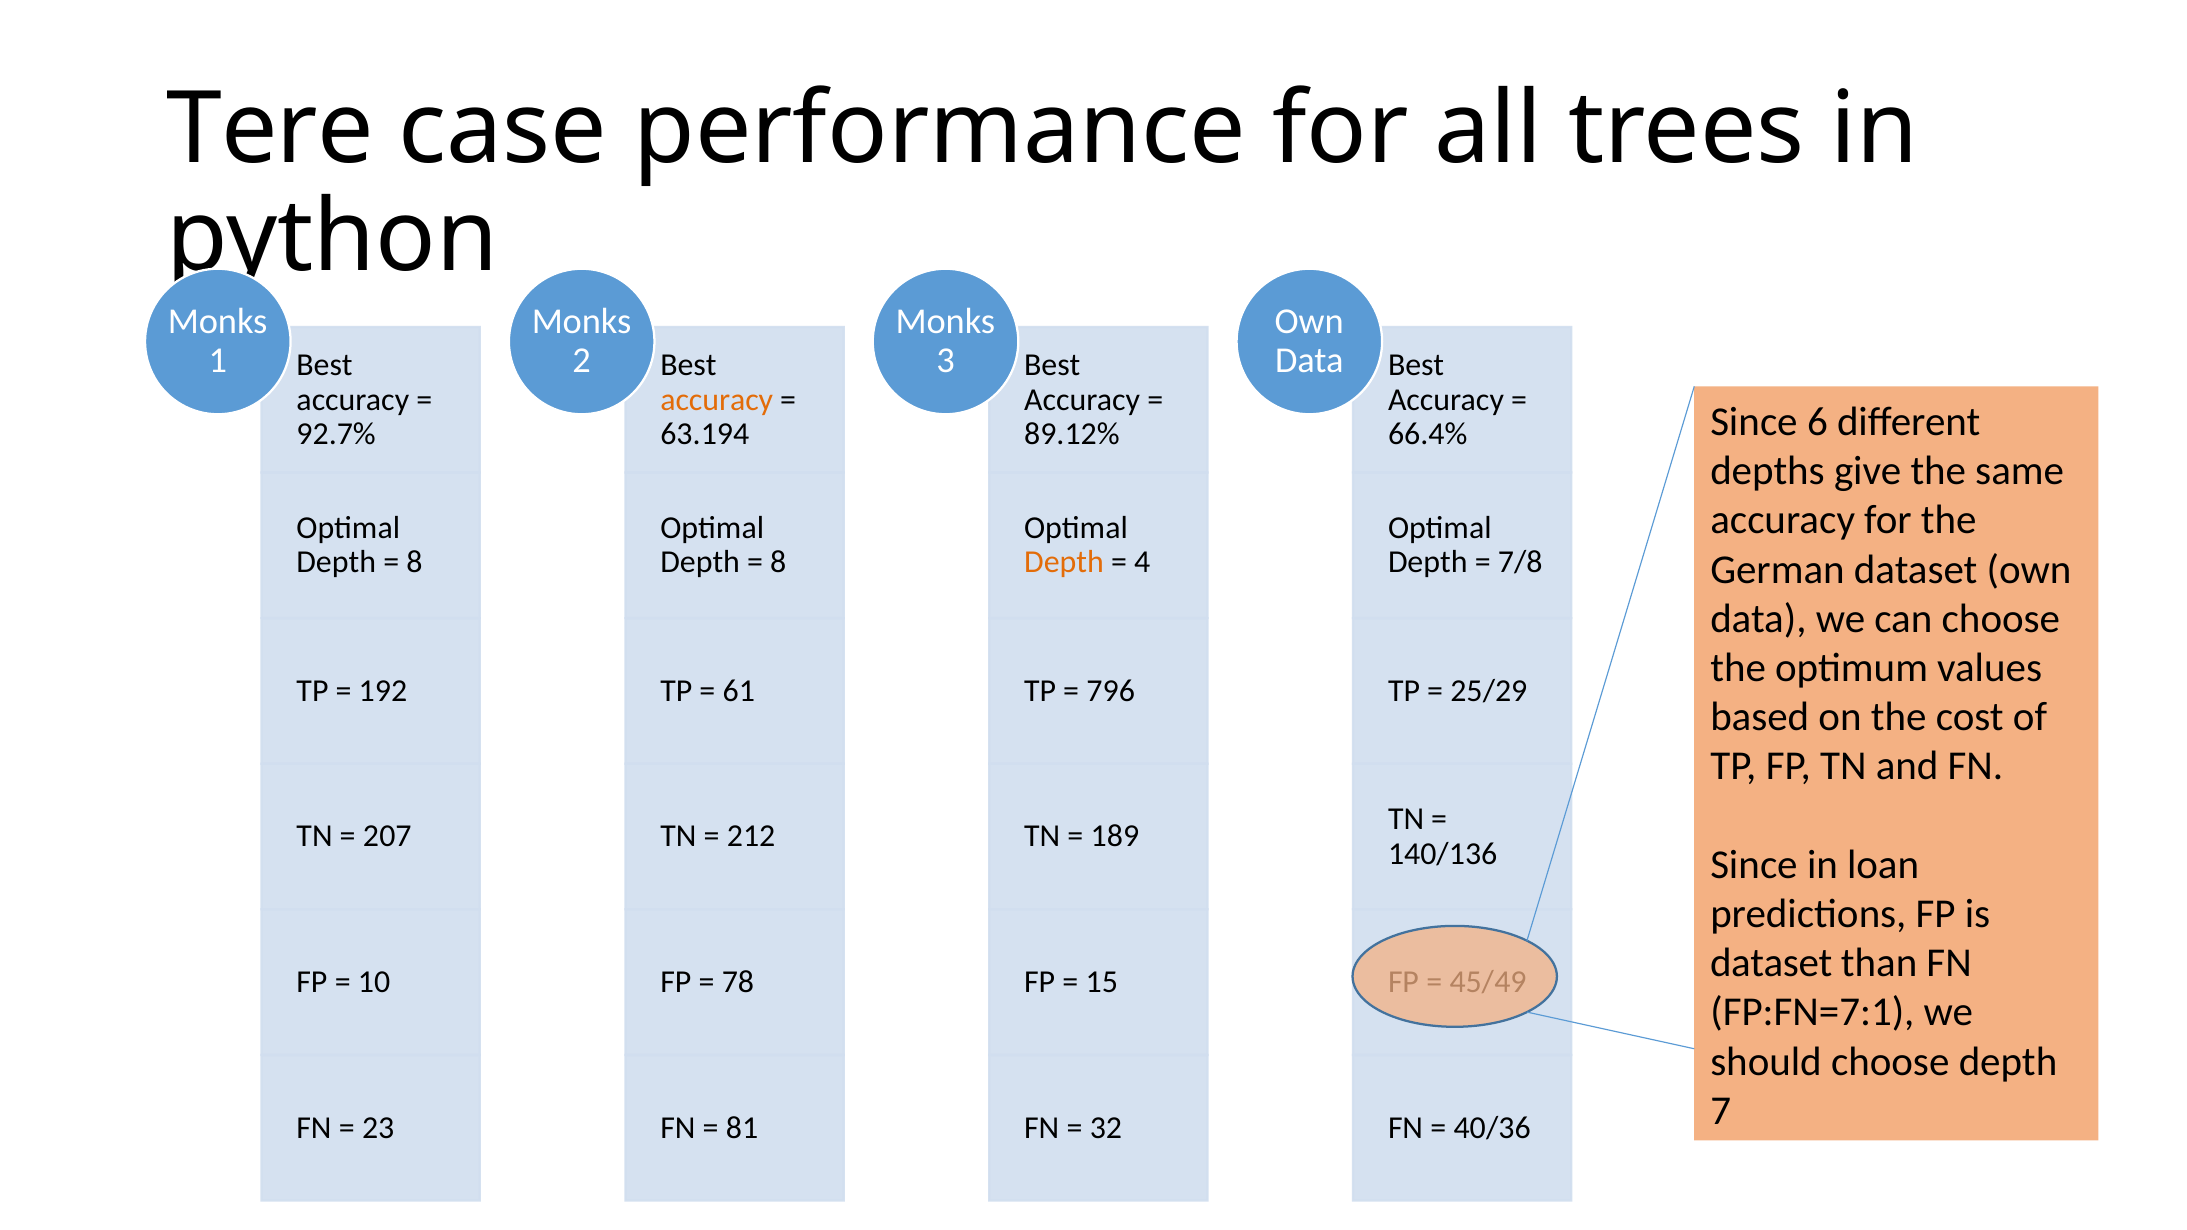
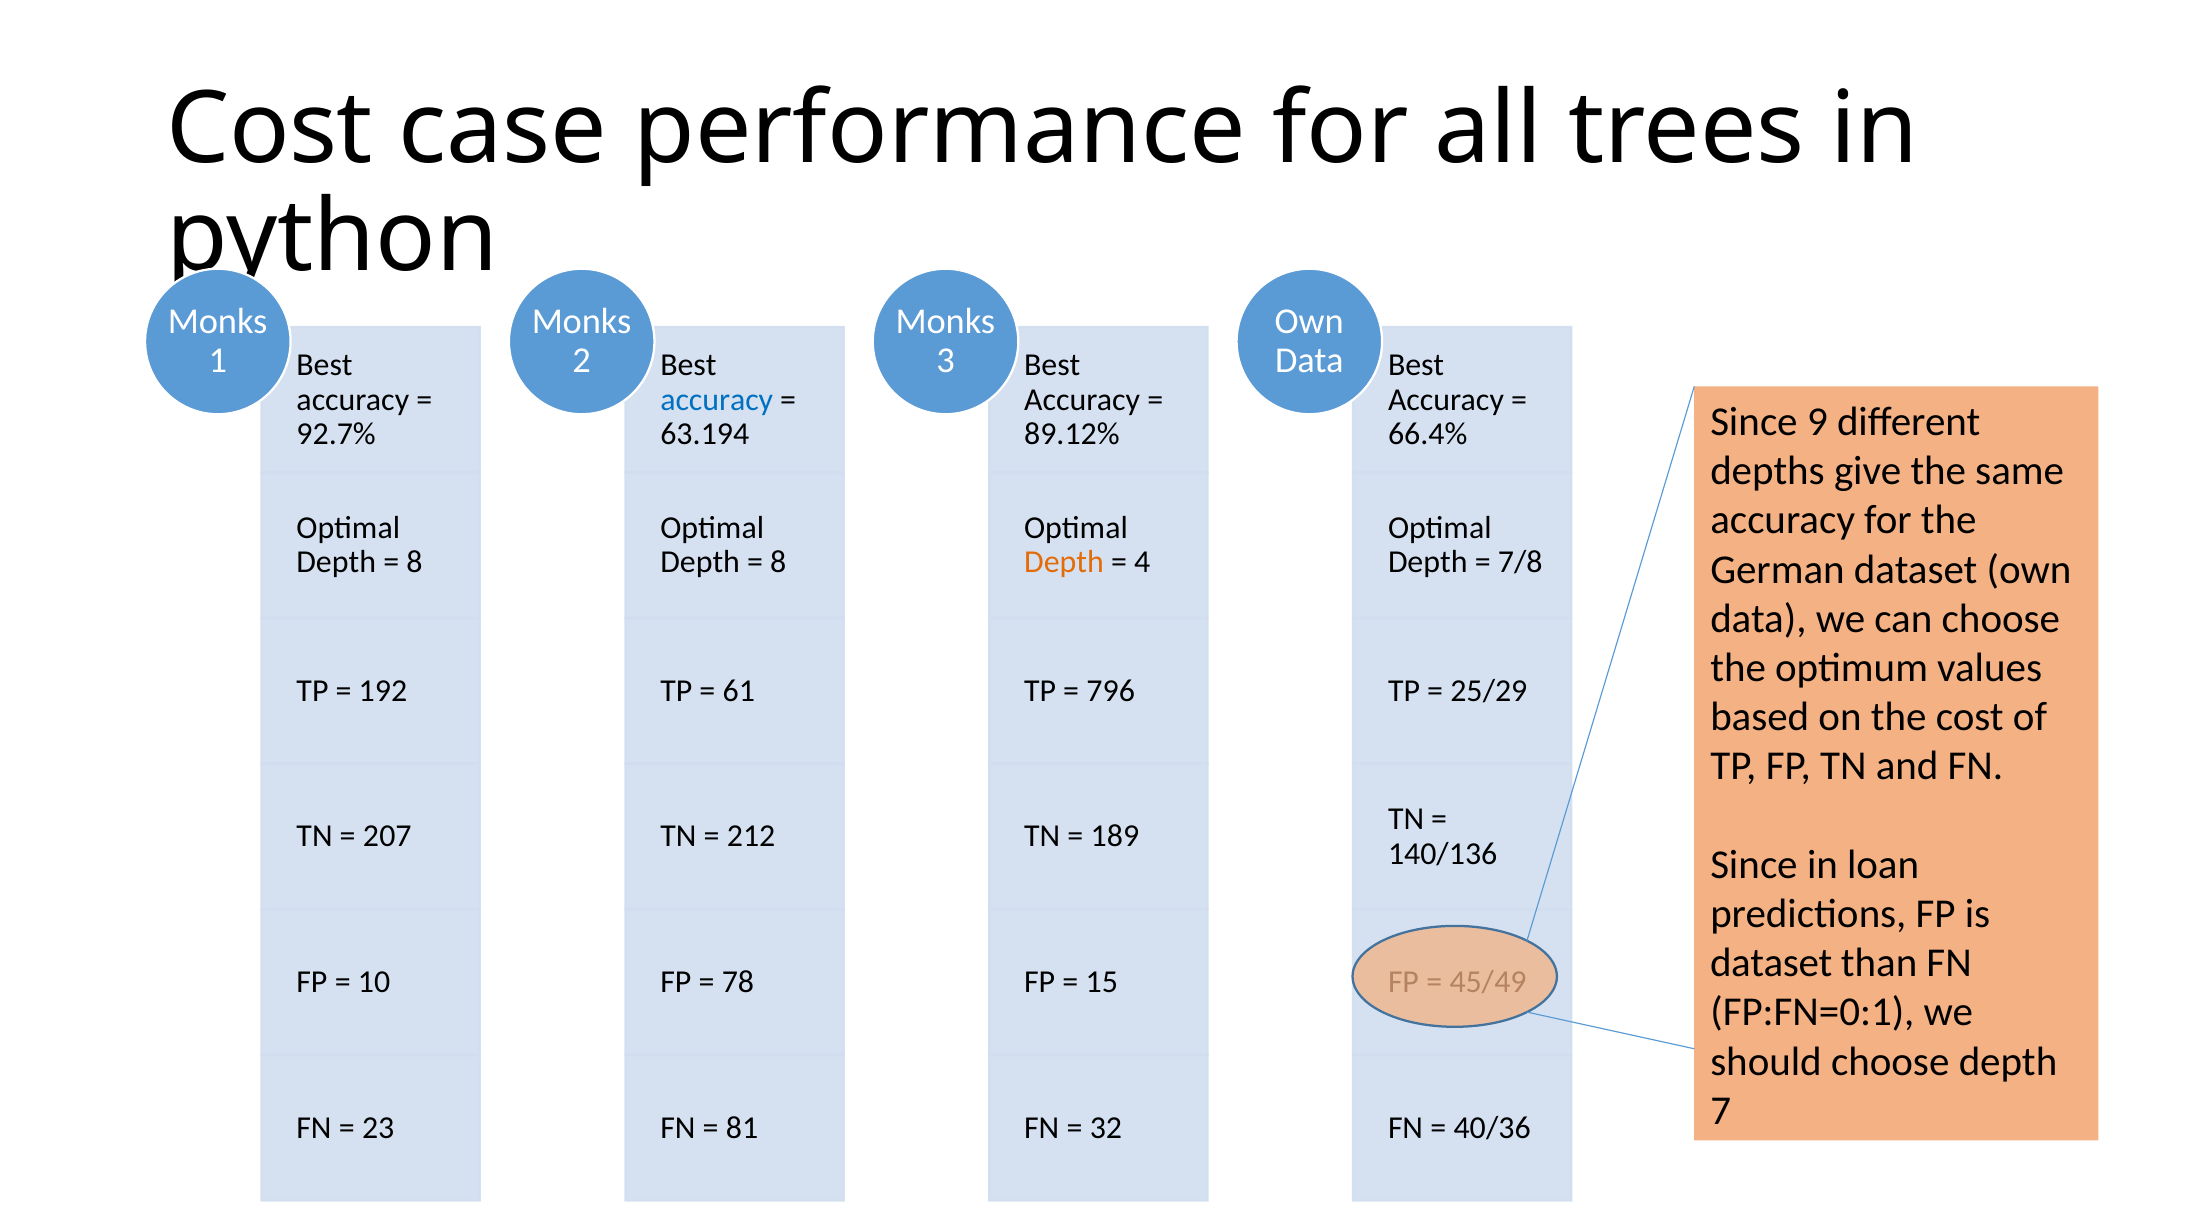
Tere at (270, 130): Tere -> Cost
accuracy at (717, 400) colour: orange -> blue
6: 6 -> 9
FP:FN=7:1: FP:FN=7:1 -> FP:FN=0:1
